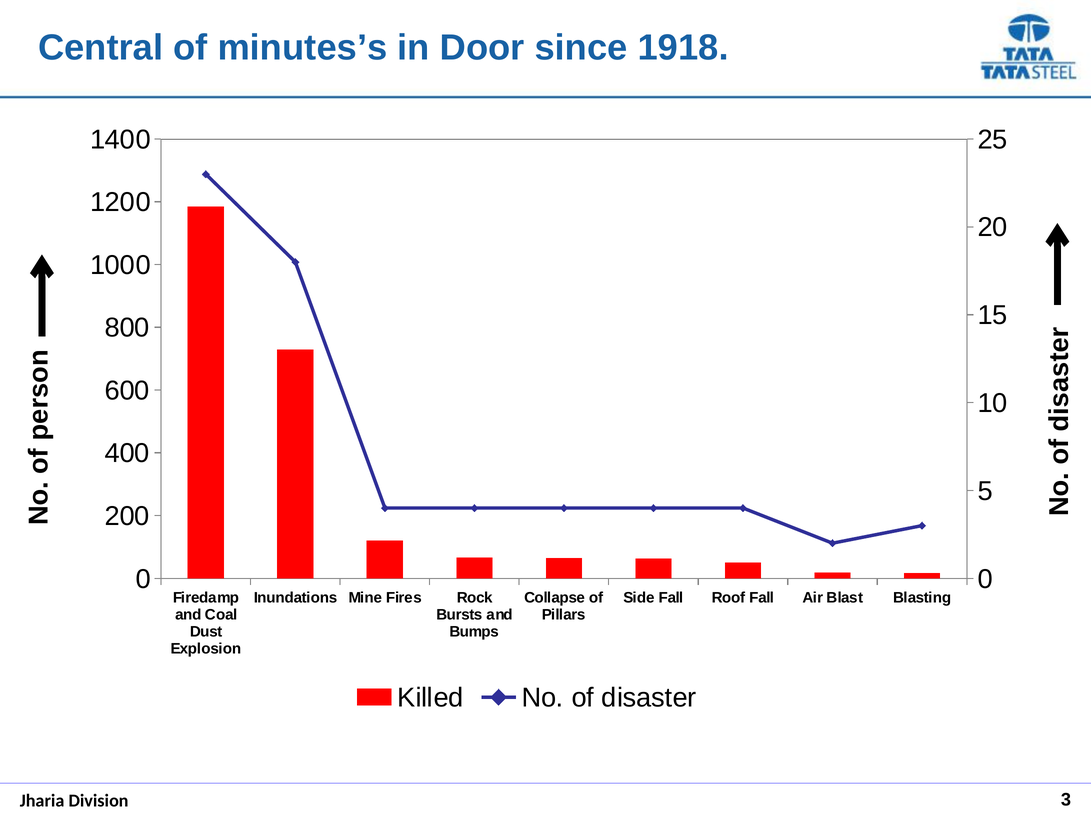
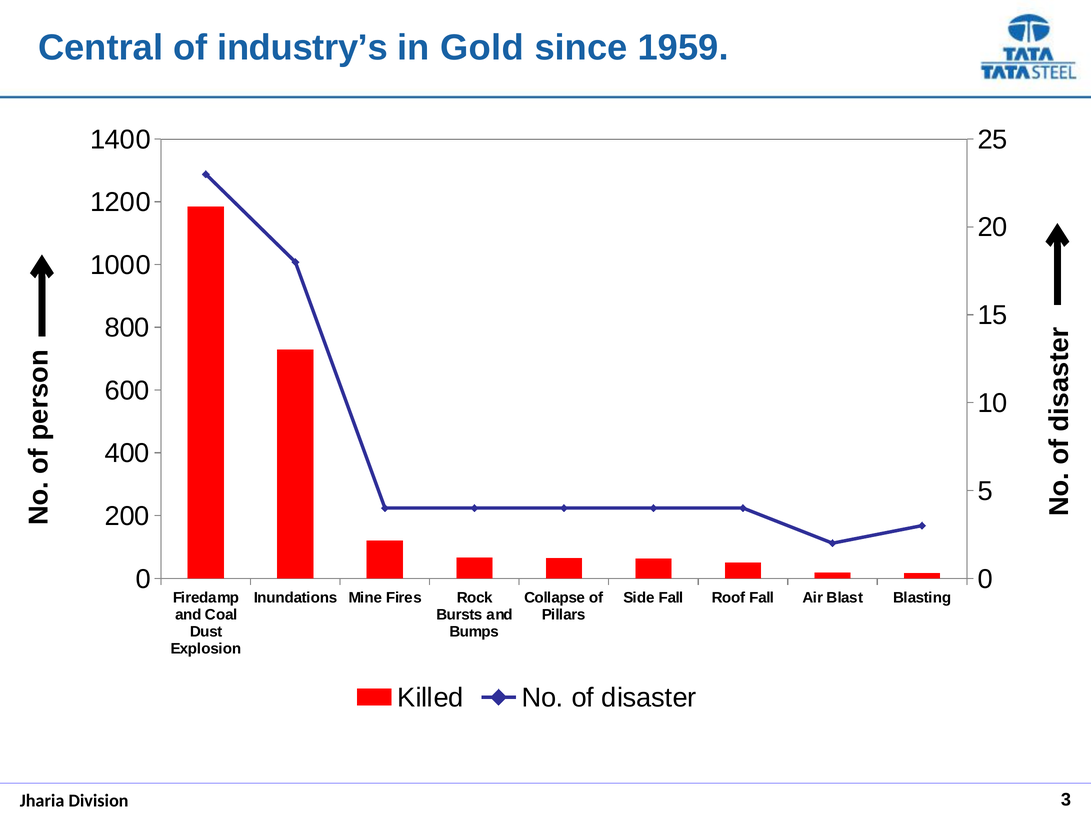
minutes’s: minutes’s -> industry’s
Door: Door -> Gold
1918: 1918 -> 1959
